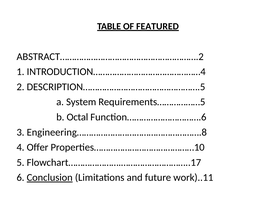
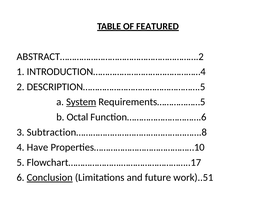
System underline: none -> present
Engineering…………………………………………….8: Engineering…………………………………………….8 -> Subtraction…………………………………………….8
Offer: Offer -> Have
work)..11: work)..11 -> work)..51
